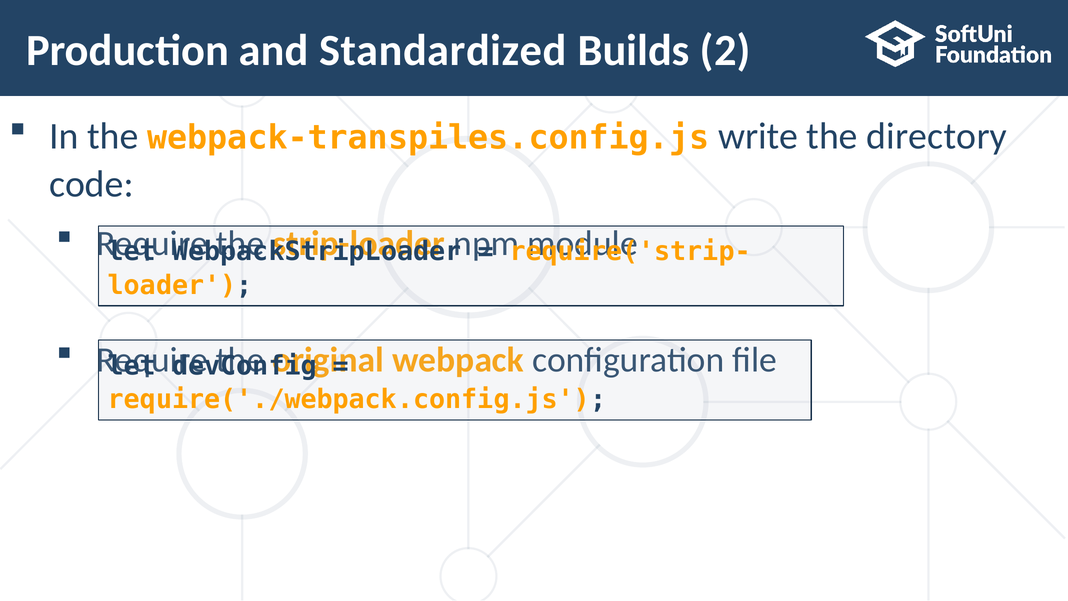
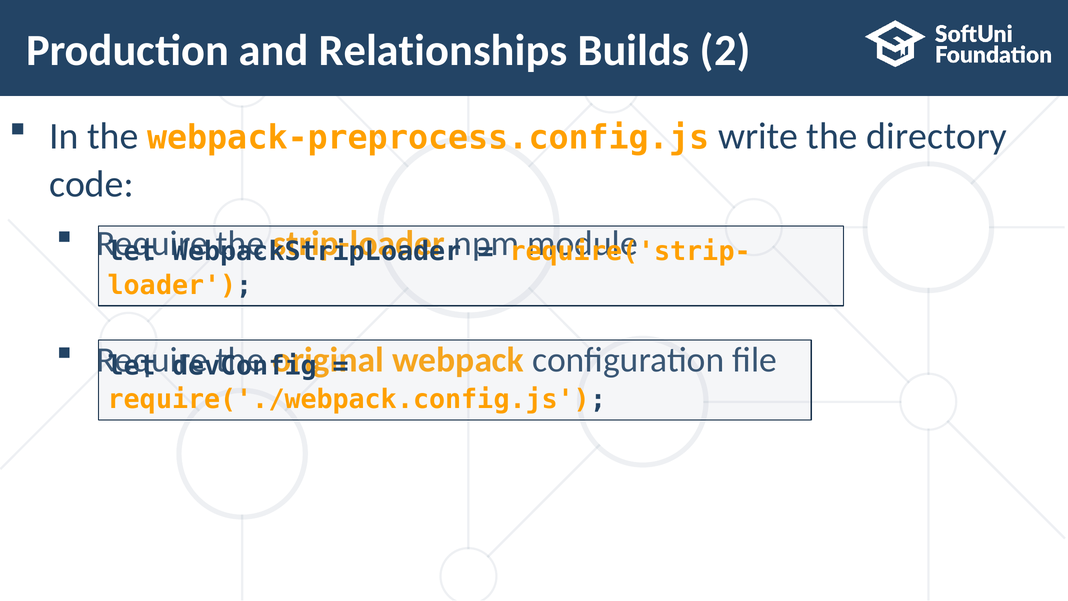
Standardized: Standardized -> Relationships
webpack-transpiles.config.js: webpack-transpiles.config.js -> webpack-preprocess.config.js
